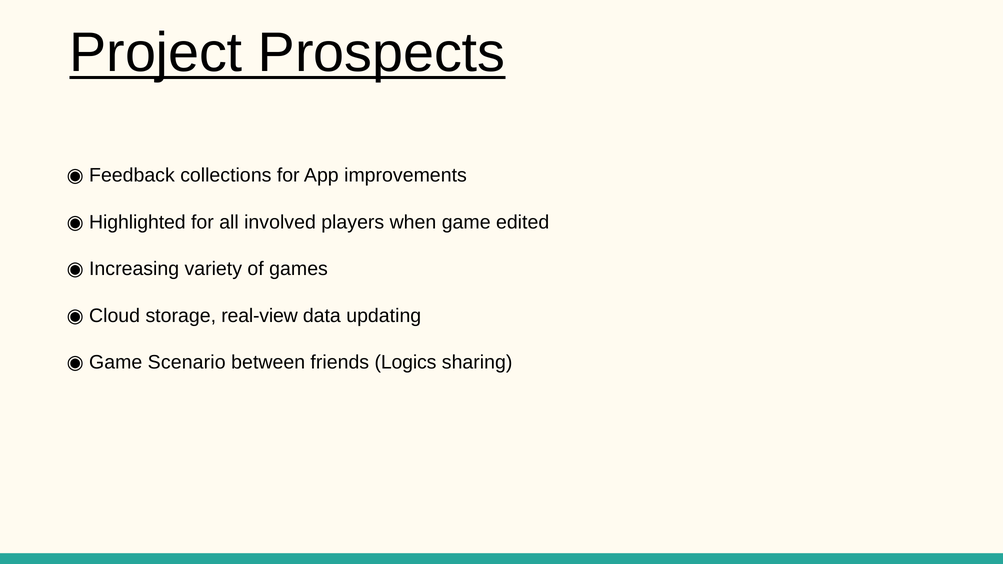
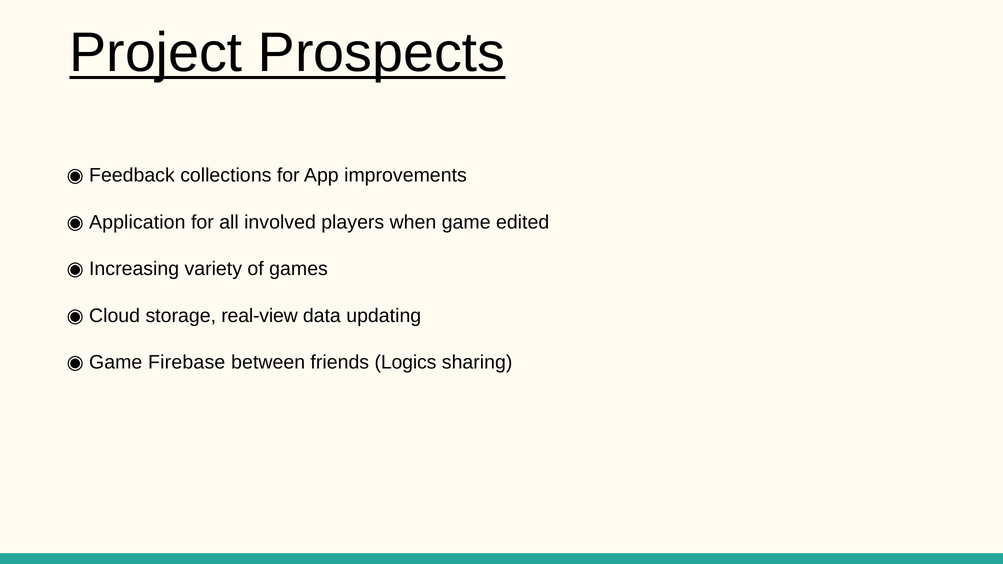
Highlighted: Highlighted -> Application
Scenario: Scenario -> Firebase
